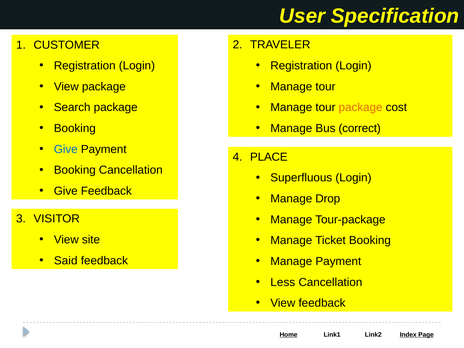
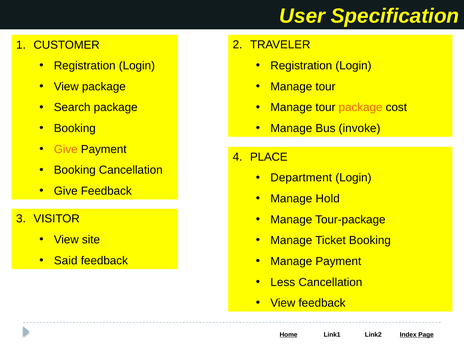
correct: correct -> invoke
Give at (66, 149) colour: blue -> orange
Superfluous: Superfluous -> Department
Drop: Drop -> Hold
